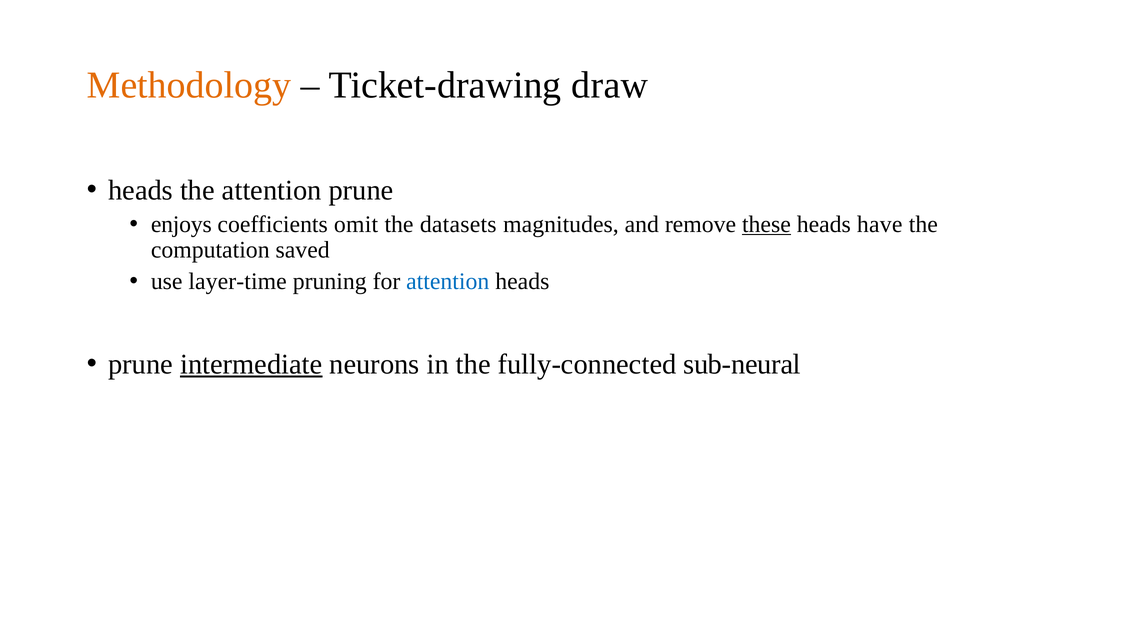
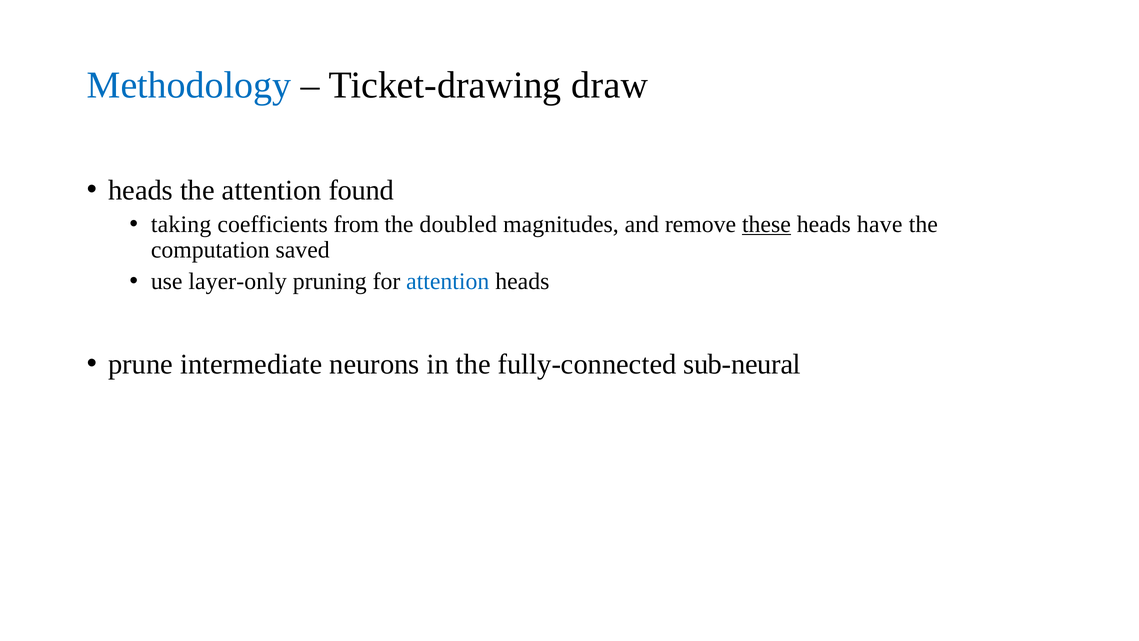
Methodology colour: orange -> blue
attention prune: prune -> found
enjoys: enjoys -> taking
omit: omit -> from
datasets: datasets -> doubled
layer-time: layer-time -> layer-only
intermediate underline: present -> none
